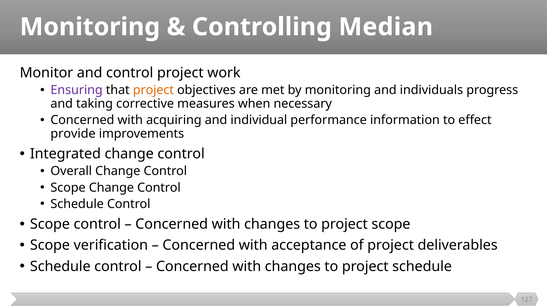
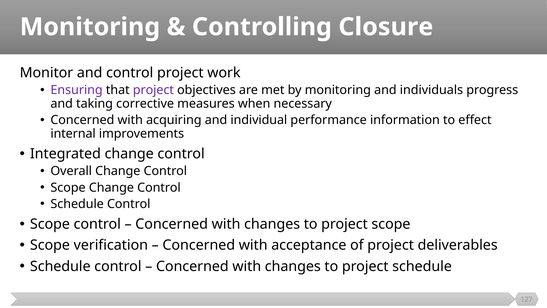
Median: Median -> Closure
project at (153, 90) colour: orange -> purple
provide: provide -> internal
